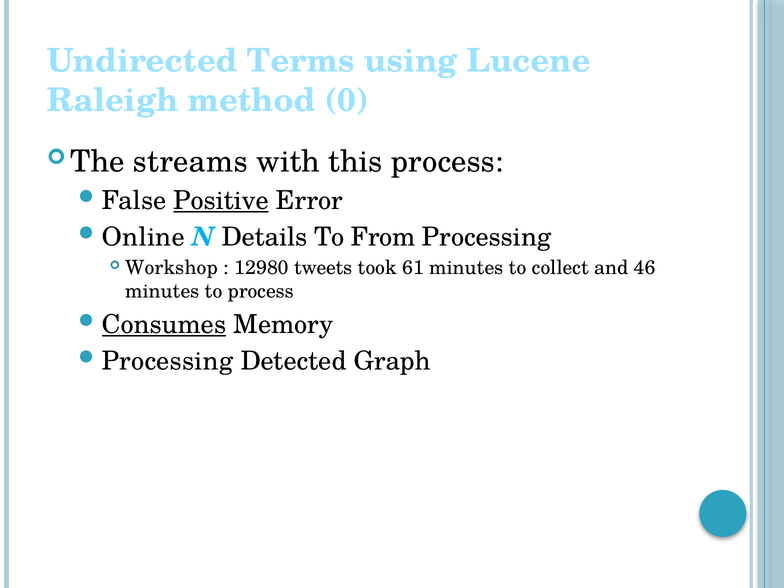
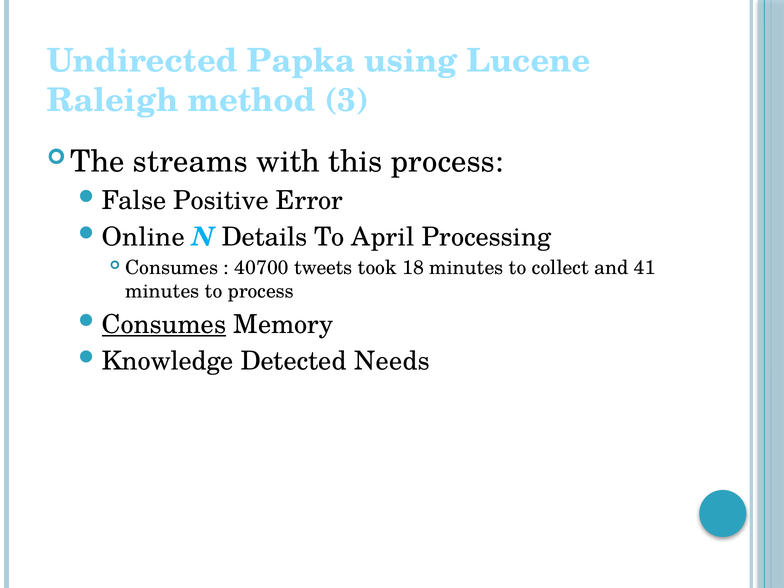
Terms: Terms -> Papka
0: 0 -> 3
Positive underline: present -> none
From: From -> April
Workshop at (172, 268): Workshop -> Consumes
12980: 12980 -> 40700
61: 61 -> 18
46: 46 -> 41
Processing at (167, 361): Processing -> Knowledge
Graph: Graph -> Needs
